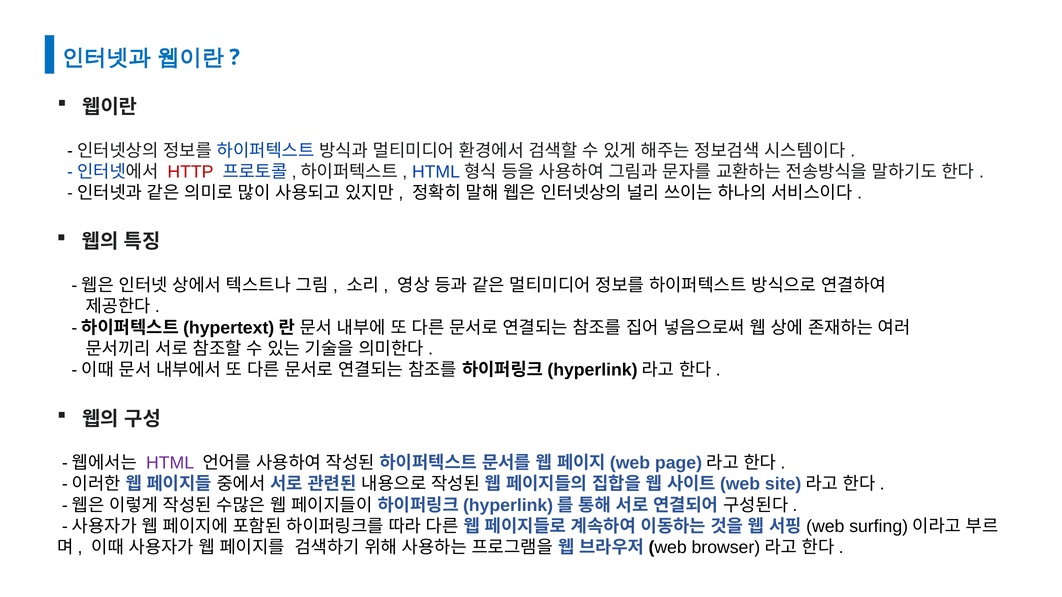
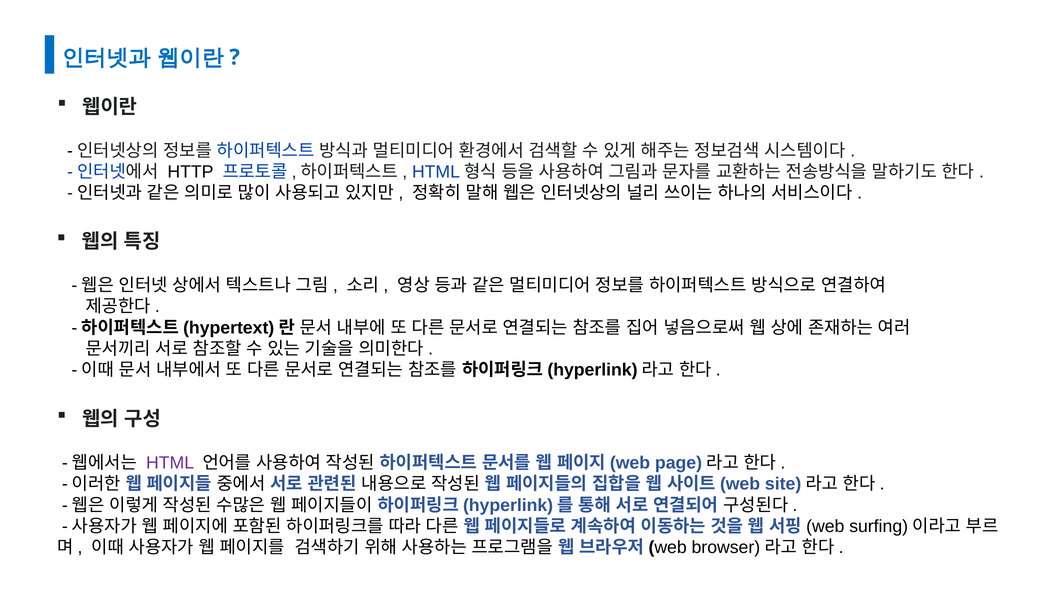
HTTP colour: red -> black
